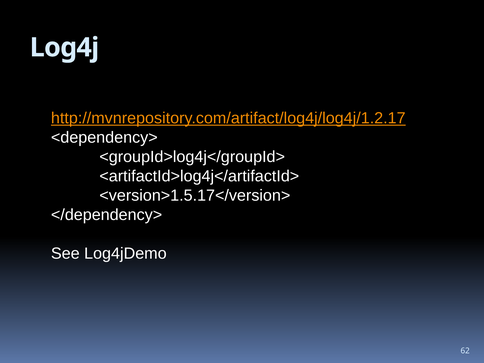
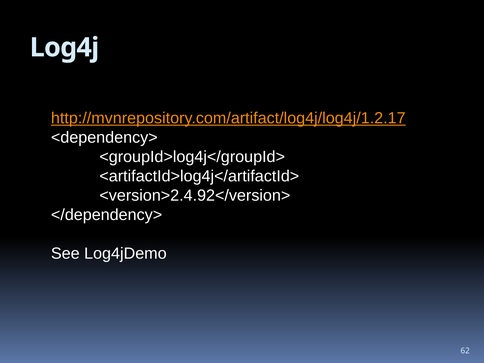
<version>1.5.17</version>: <version>1.5.17</version> -> <version>2.4.92</version>
